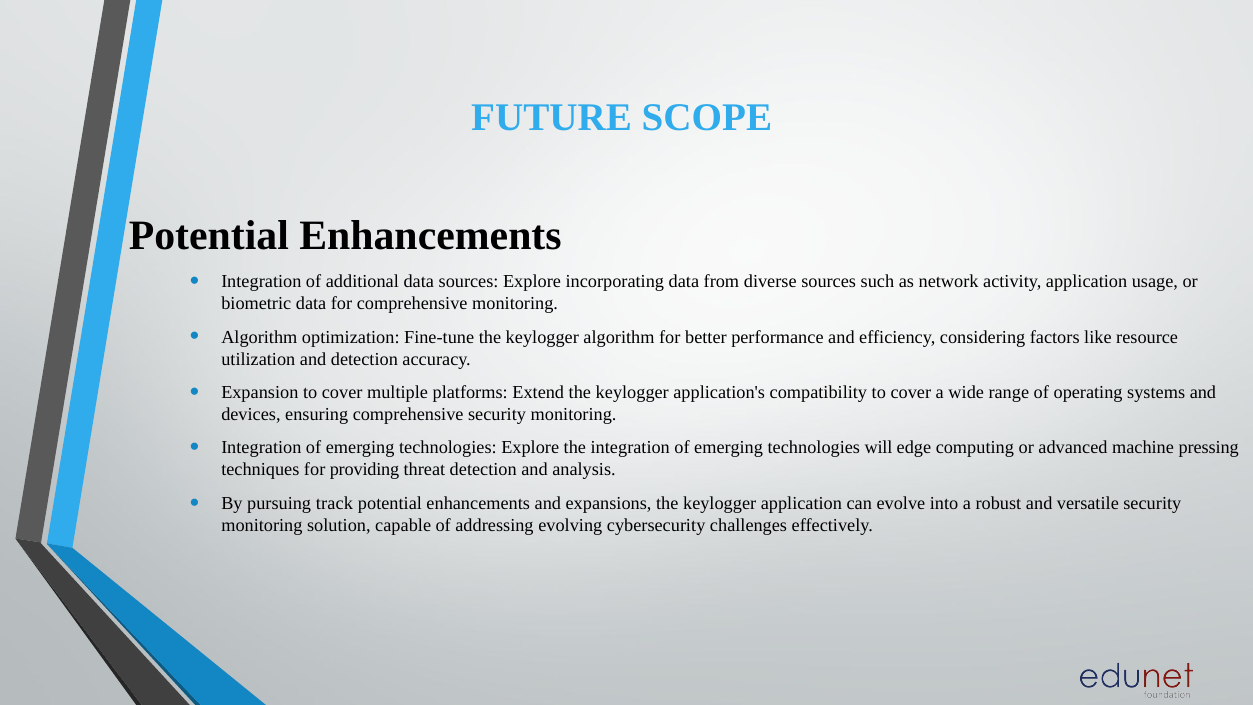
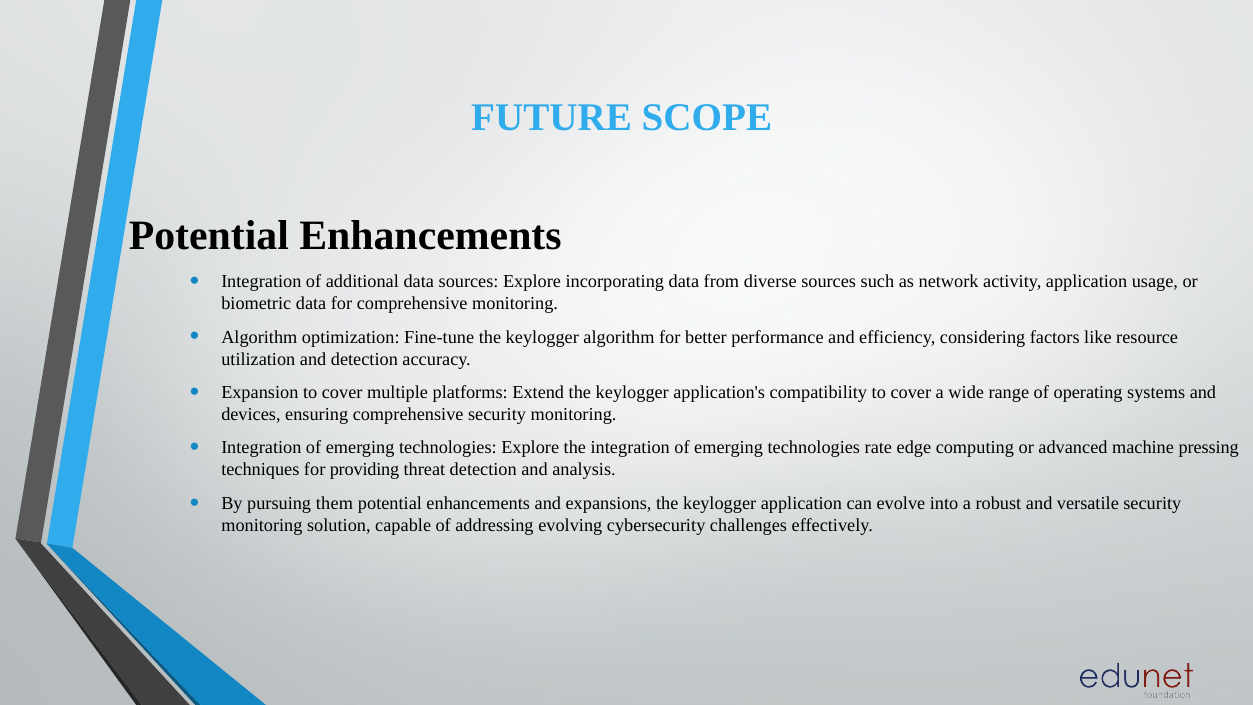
will: will -> rate
track: track -> them
